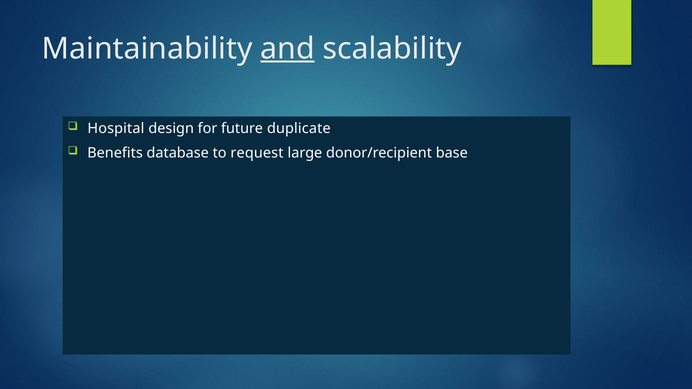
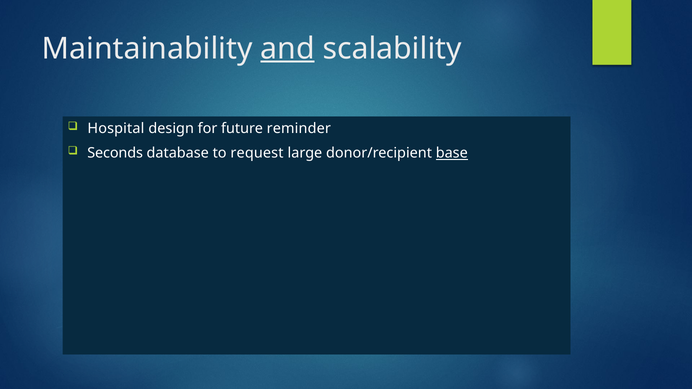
duplicate: duplicate -> reminder
Benefits: Benefits -> Seconds
base underline: none -> present
